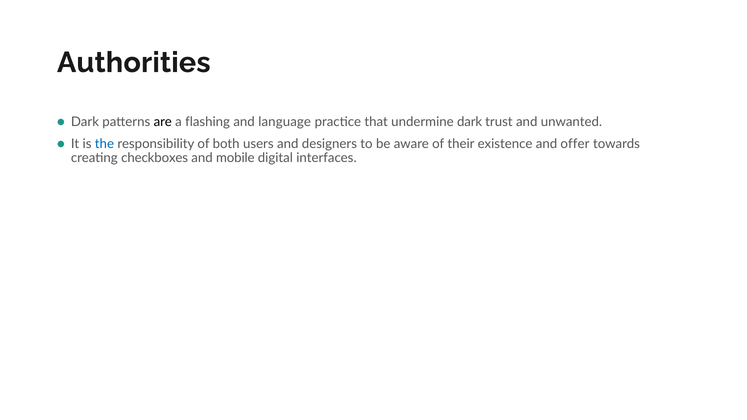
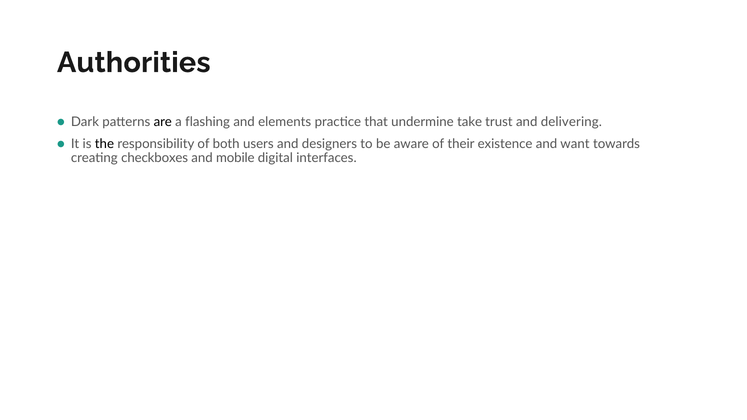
language: language -> elements
undermine dark: dark -> take
unwanted: unwanted -> delivering
the colour: blue -> black
offer: offer -> want
